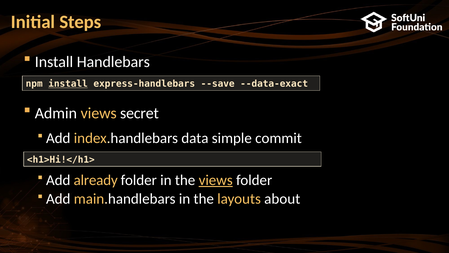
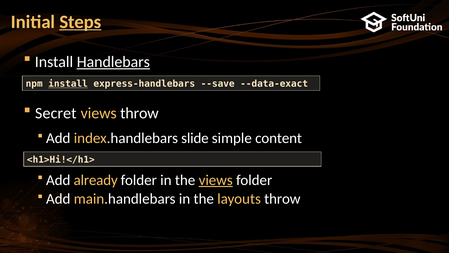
Steps underline: none -> present
Handlebars underline: none -> present
Admin: Admin -> Secret
views secret: secret -> throw
data: data -> slide
commit: commit -> content
layouts about: about -> throw
